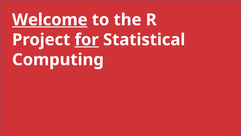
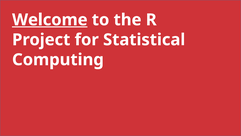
for underline: present -> none
